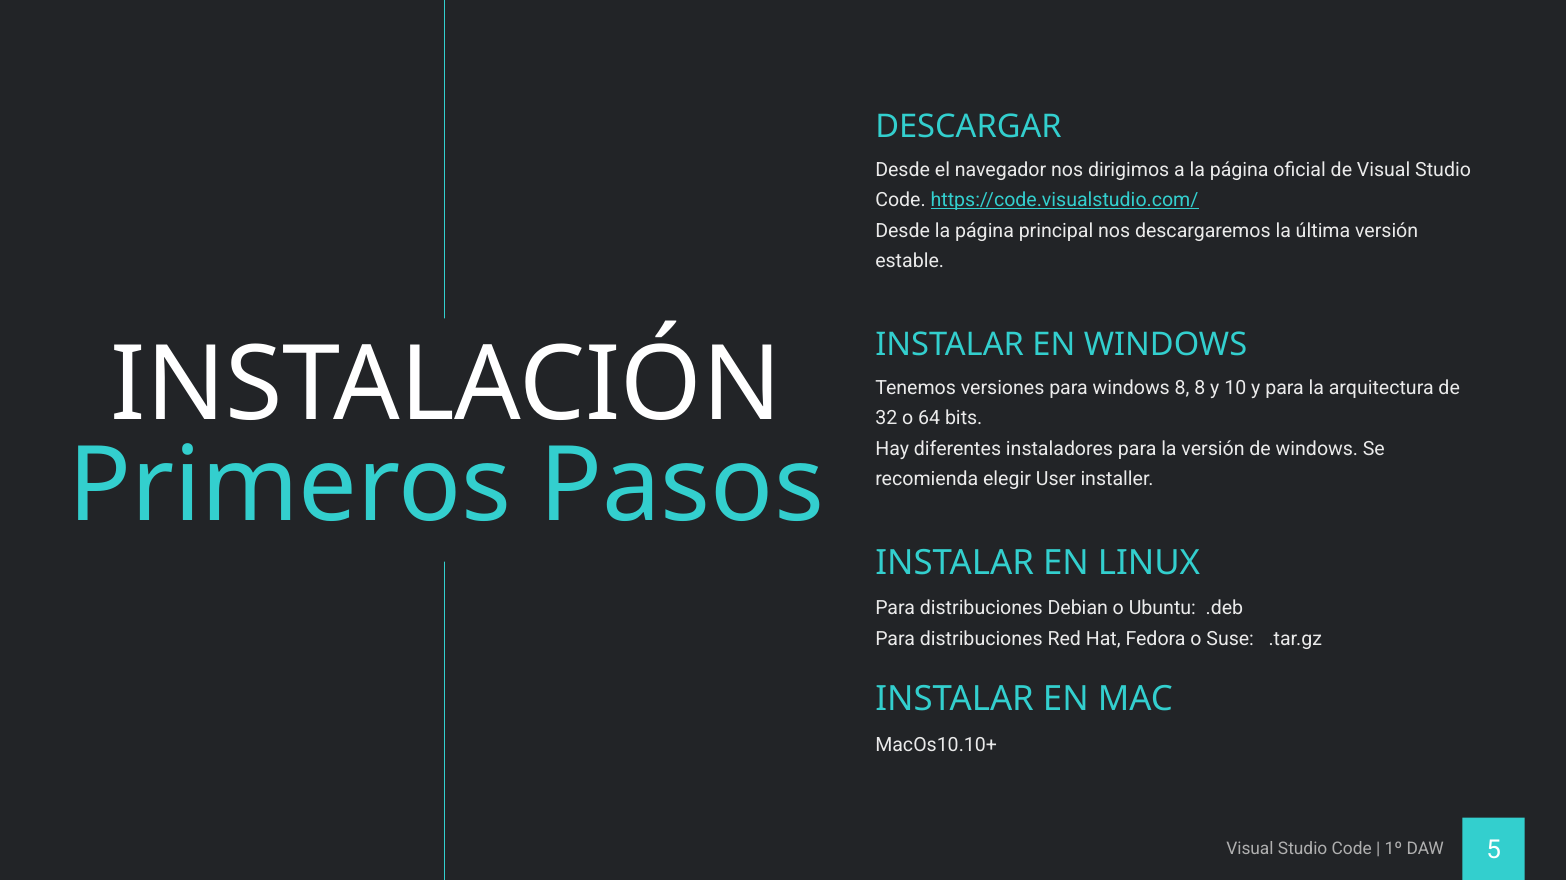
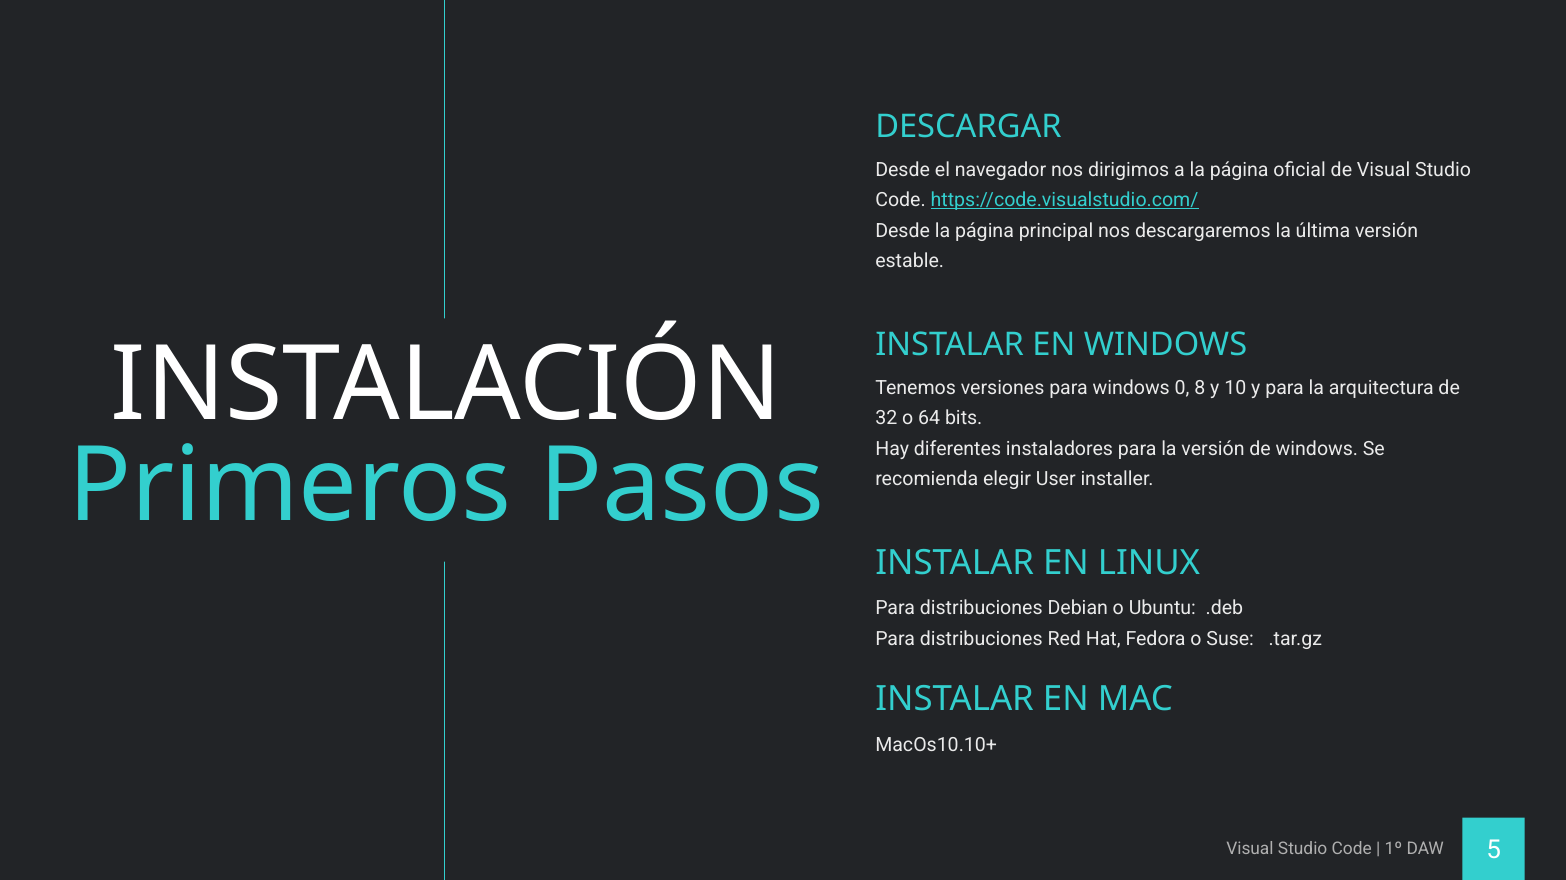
windows 8: 8 -> 0
